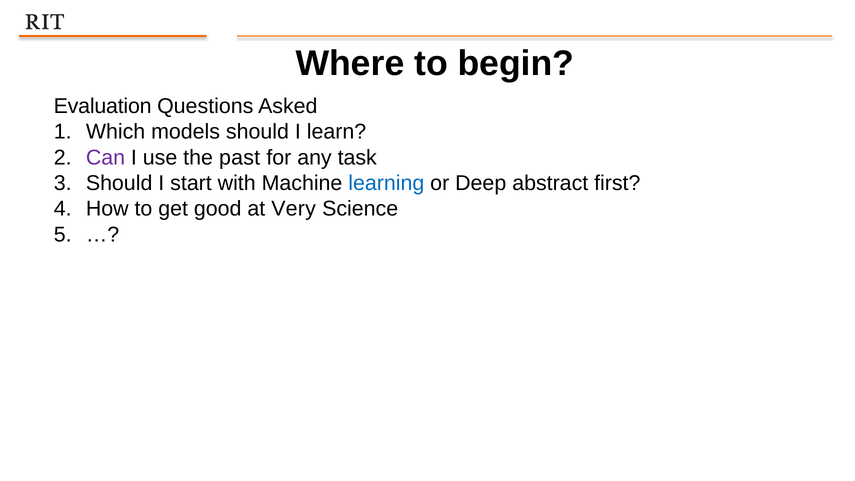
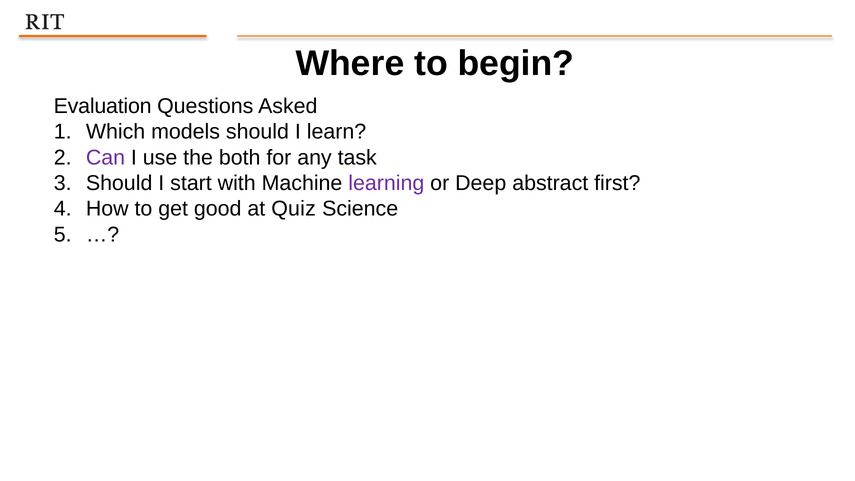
past: past -> both
learning colour: blue -> purple
Very: Very -> Quiz
